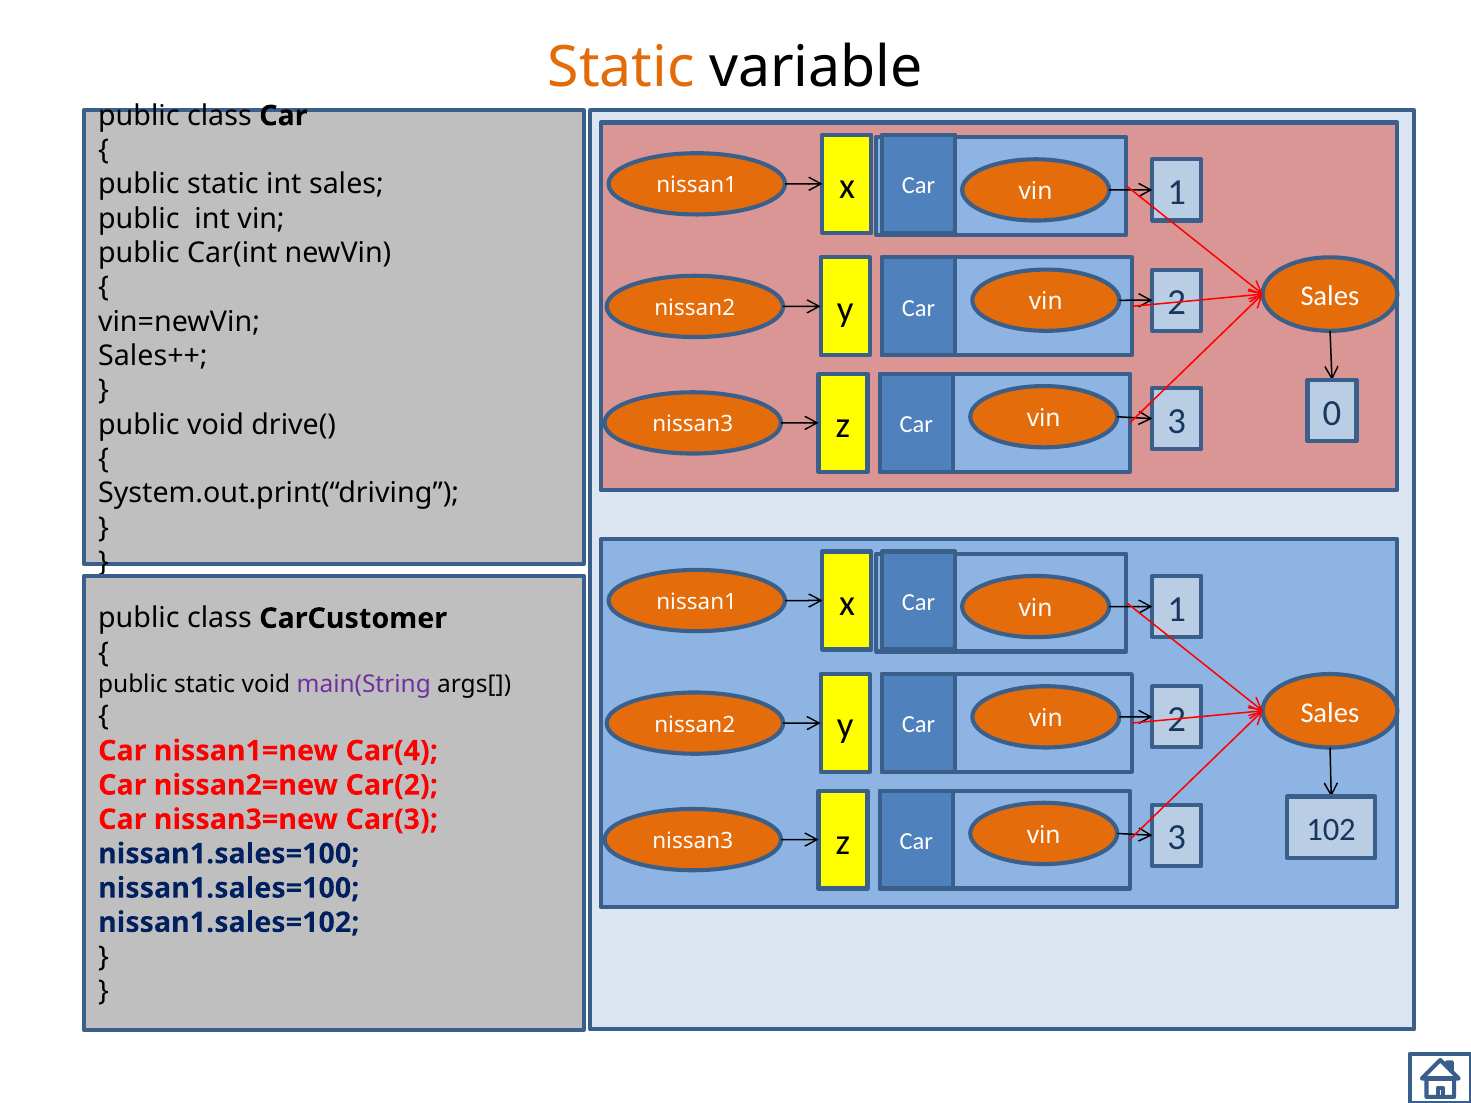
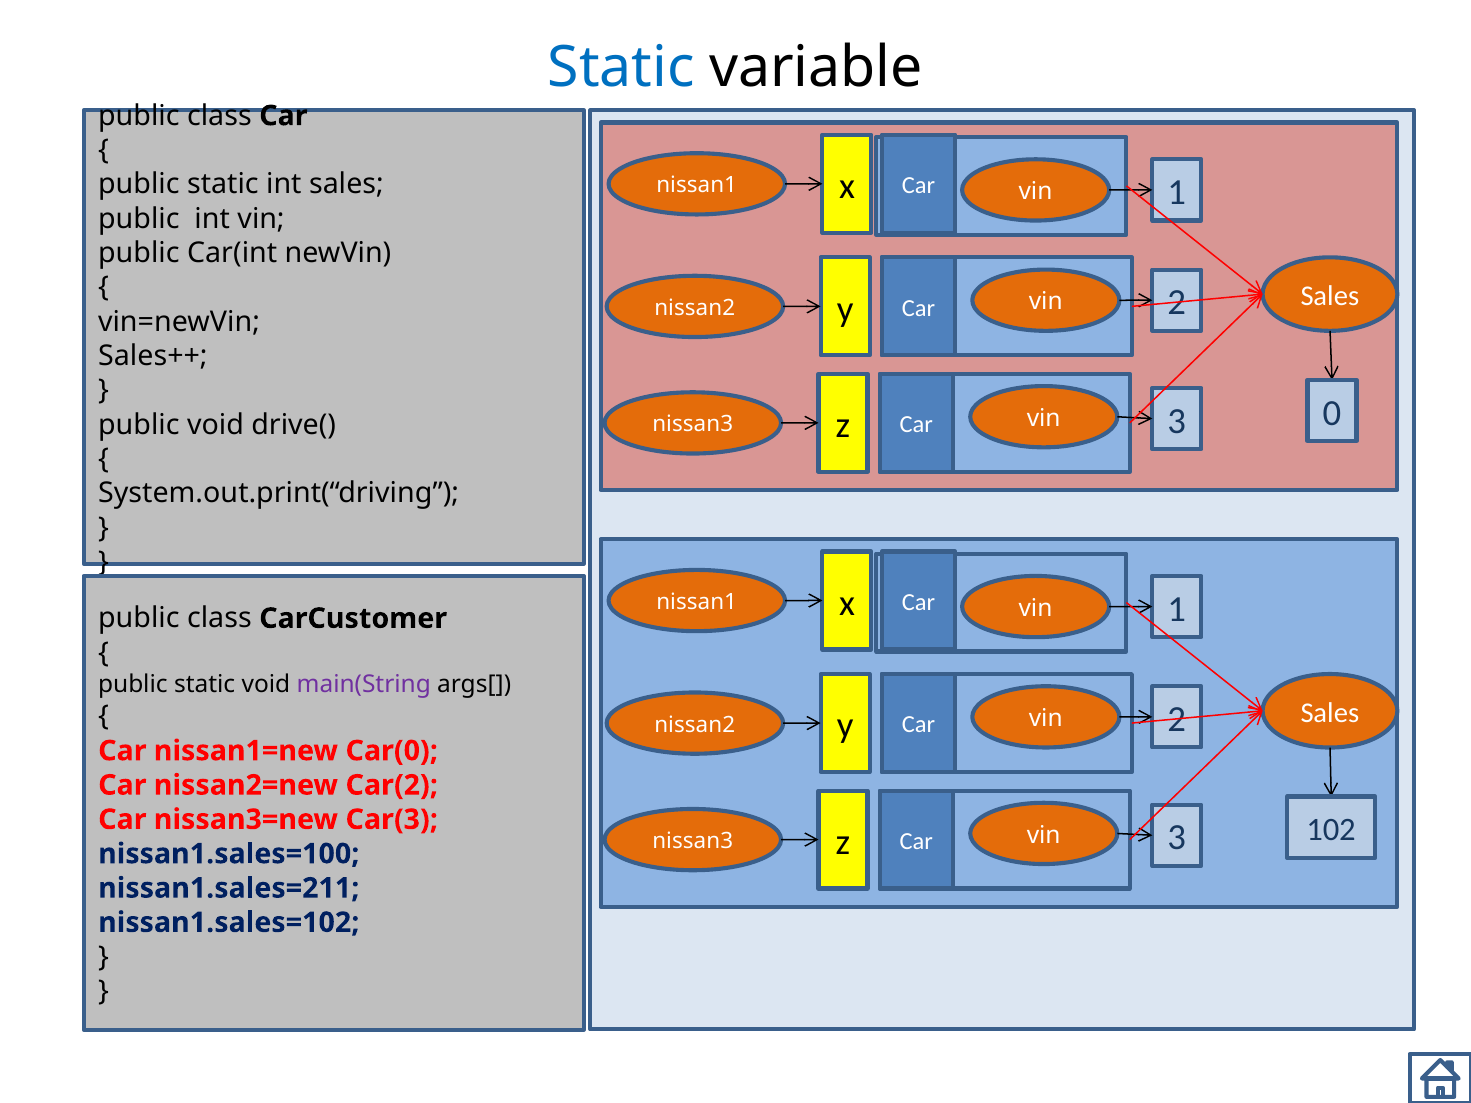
Static at (621, 67) colour: orange -> blue
Car(4: Car(4 -> Car(0
nissan1.sales=100 at (229, 888): nissan1.sales=100 -> nissan1.sales=211
